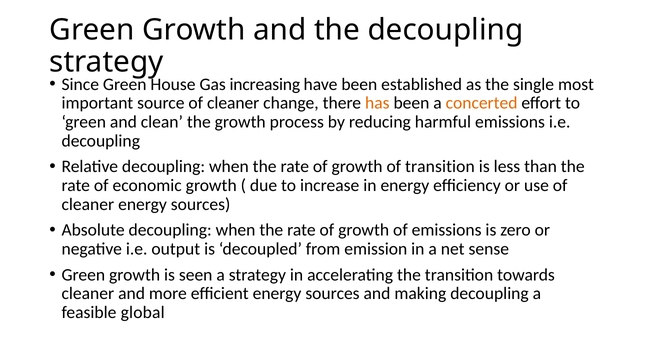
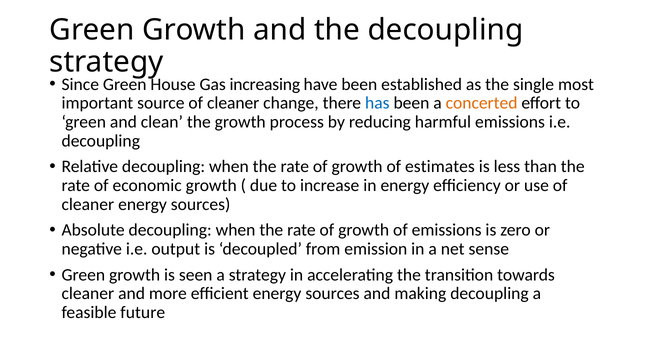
has colour: orange -> blue
of transition: transition -> estimates
global: global -> future
